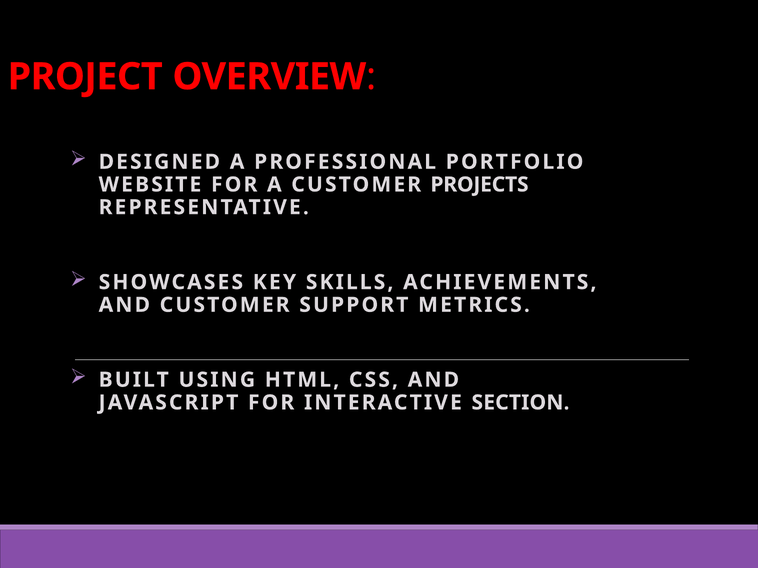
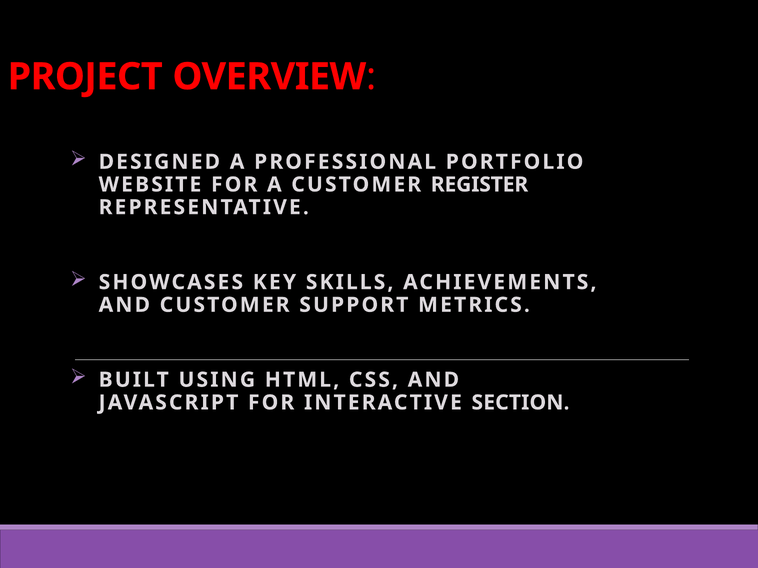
PROJECTS: PROJECTS -> REGISTER
